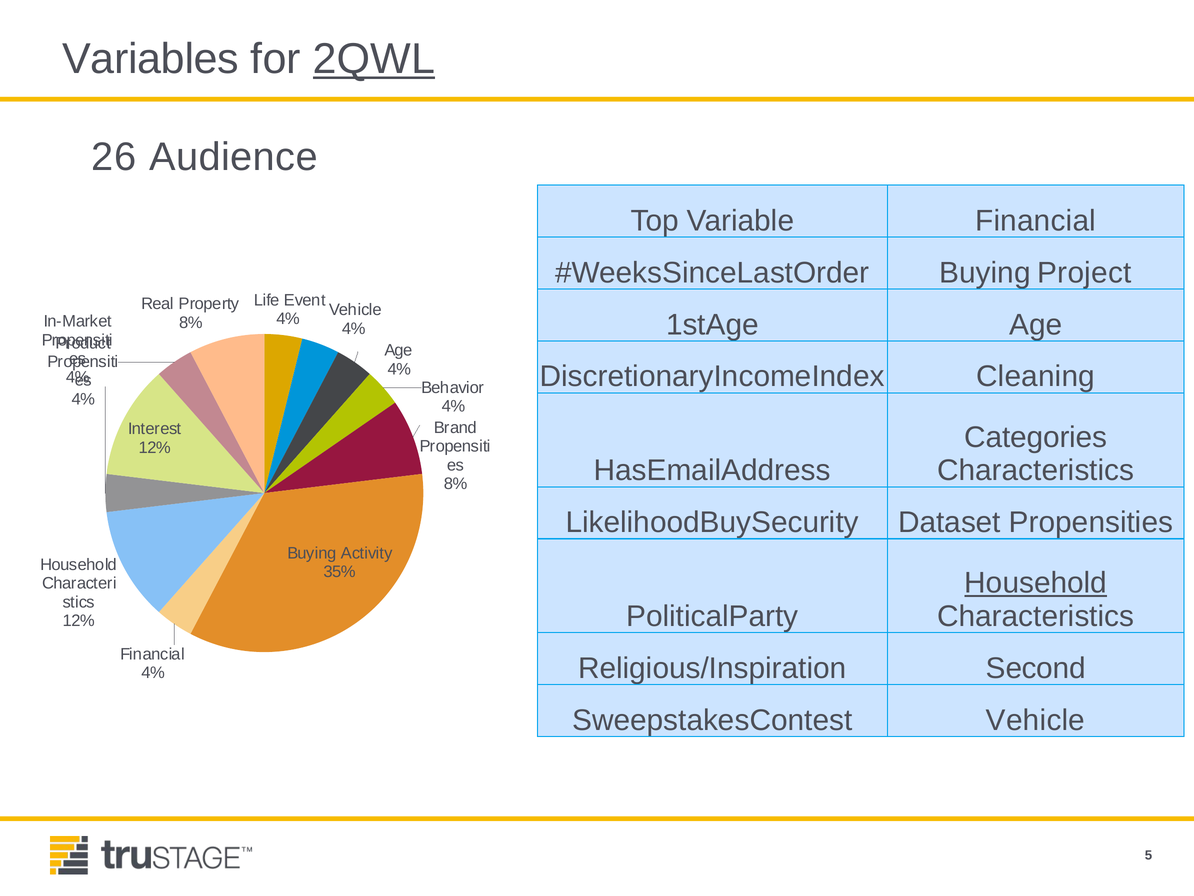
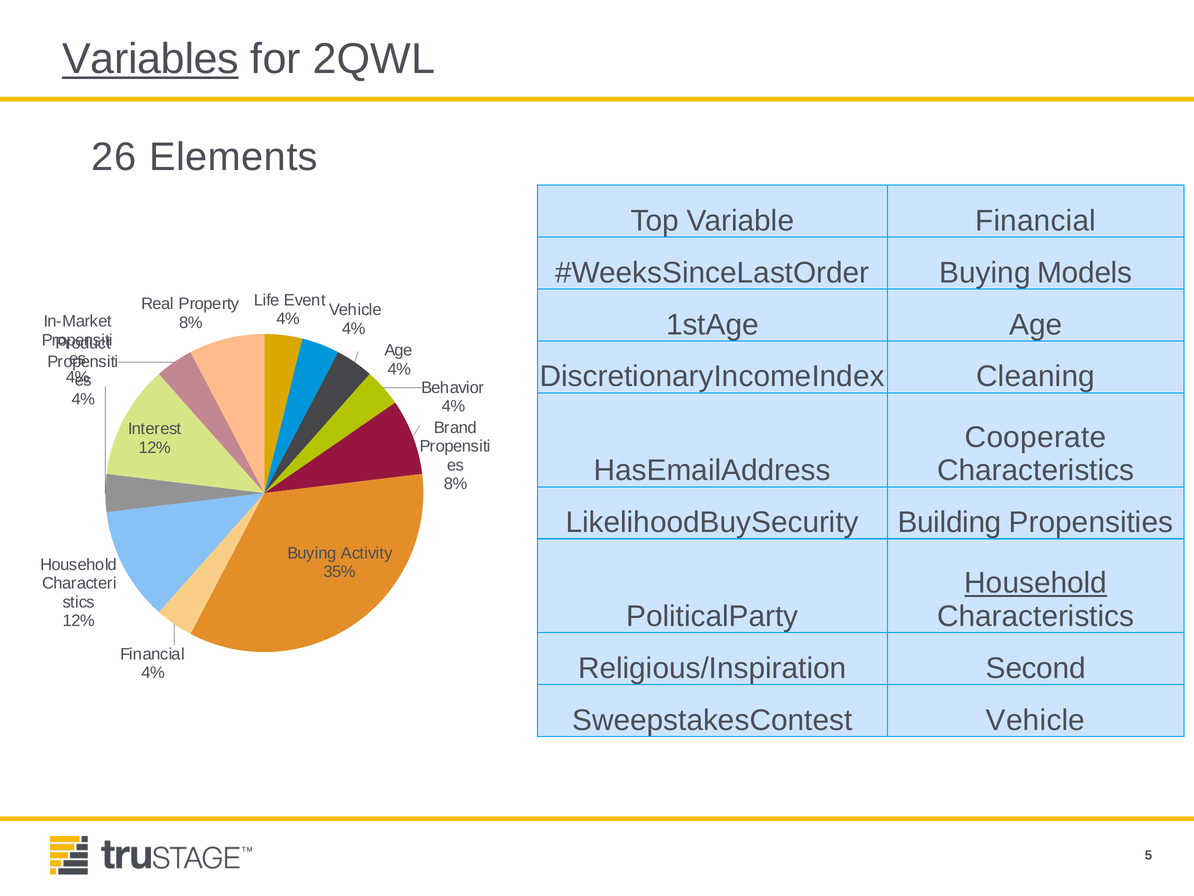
Variables underline: none -> present
2QWL underline: present -> none
Audience: Audience -> Elements
Project: Project -> Models
Categories: Categories -> Cooperate
Dataset: Dataset -> Building
